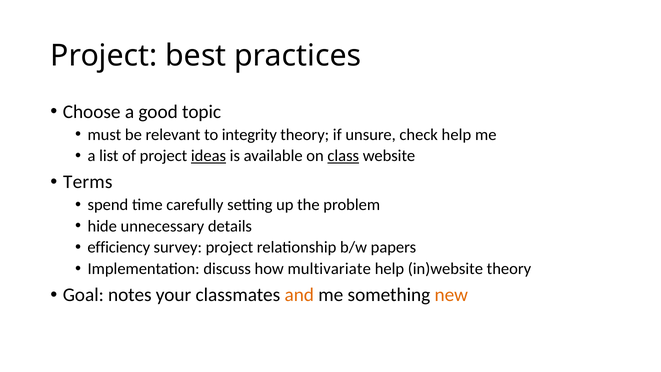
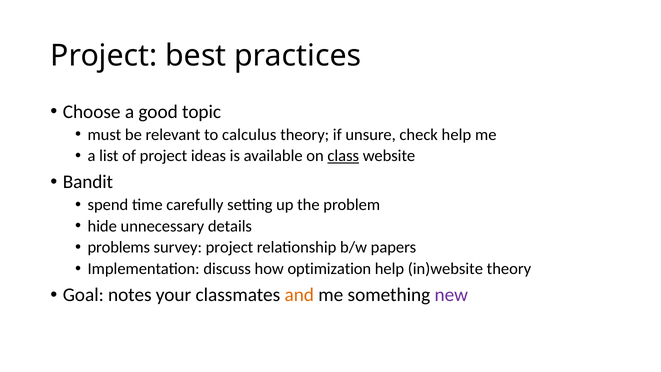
integrity: integrity -> calculus
ideas underline: present -> none
Terms: Terms -> Bandit
efficiency: efficiency -> problems
multivariate: multivariate -> optimization
new colour: orange -> purple
